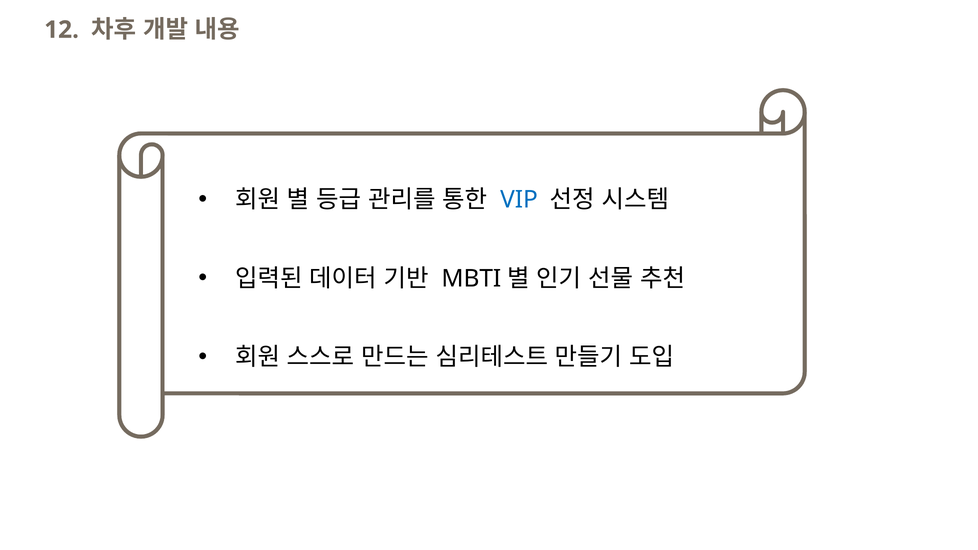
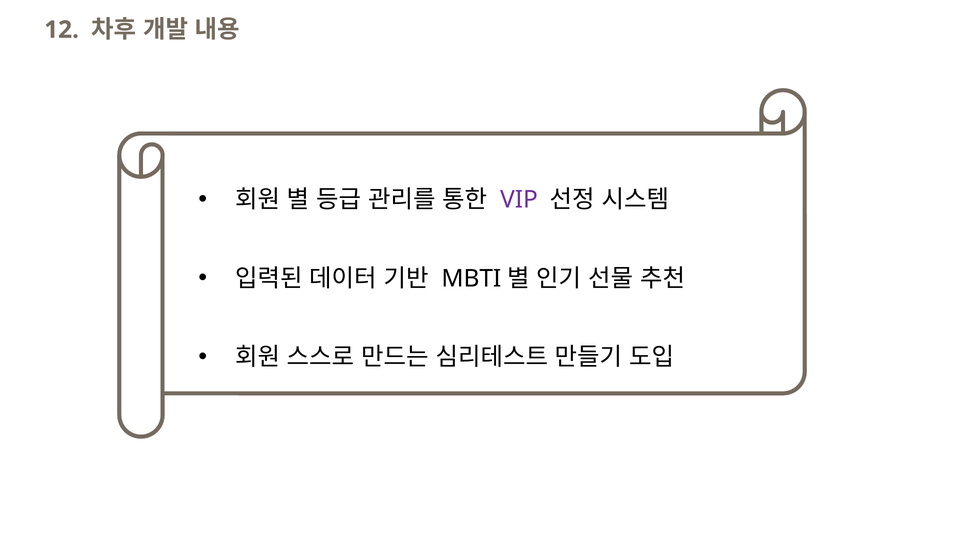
VIP colour: blue -> purple
